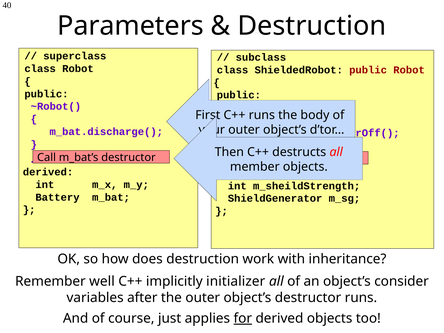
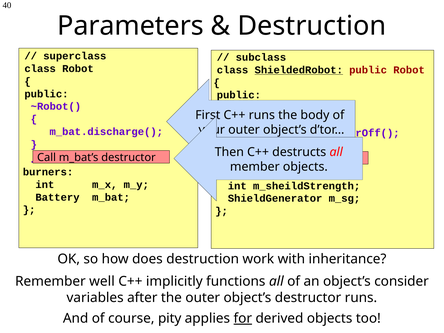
ShieldedRobot underline: none -> present
derived at (48, 172): derived -> burners
initializer: initializer -> functions
just: just -> pity
